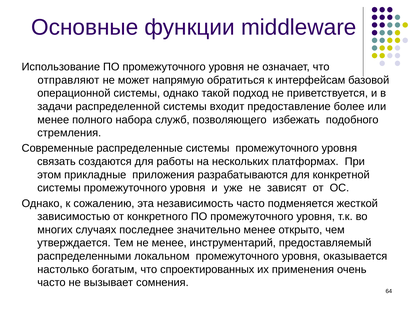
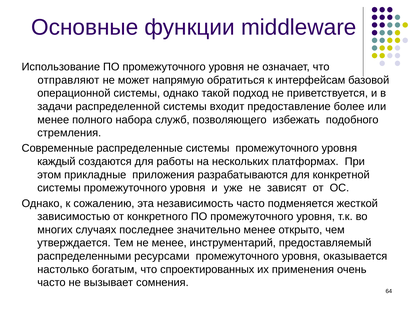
связать: связать -> каждый
локальном: локальном -> ресурсами
